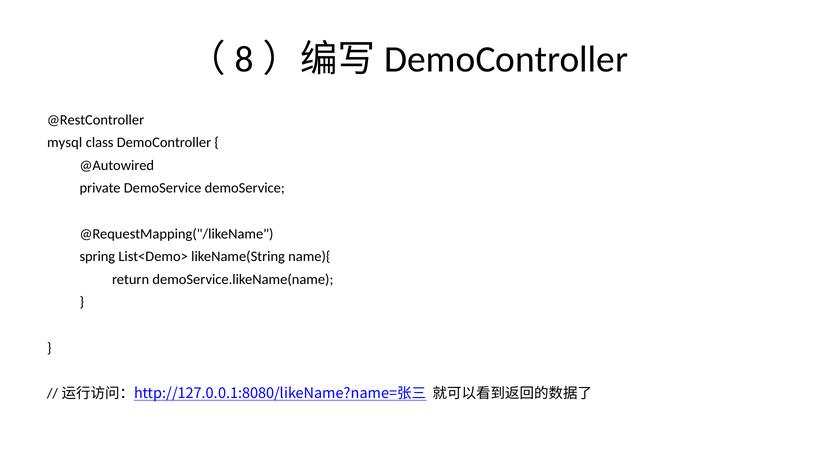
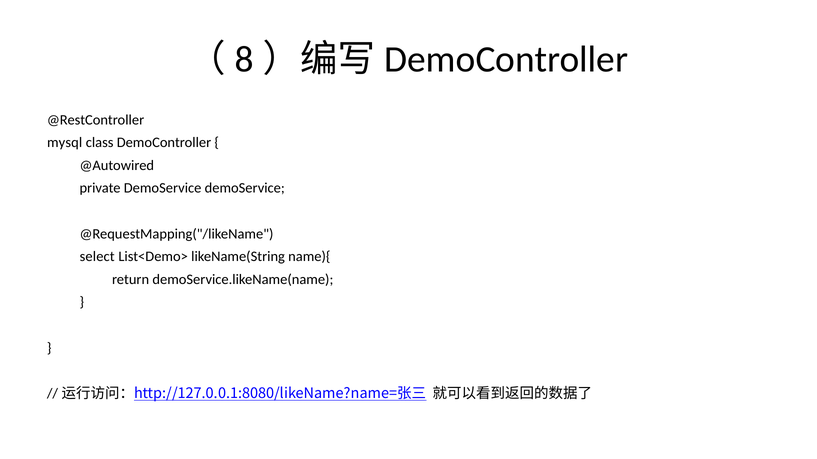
spring: spring -> select
